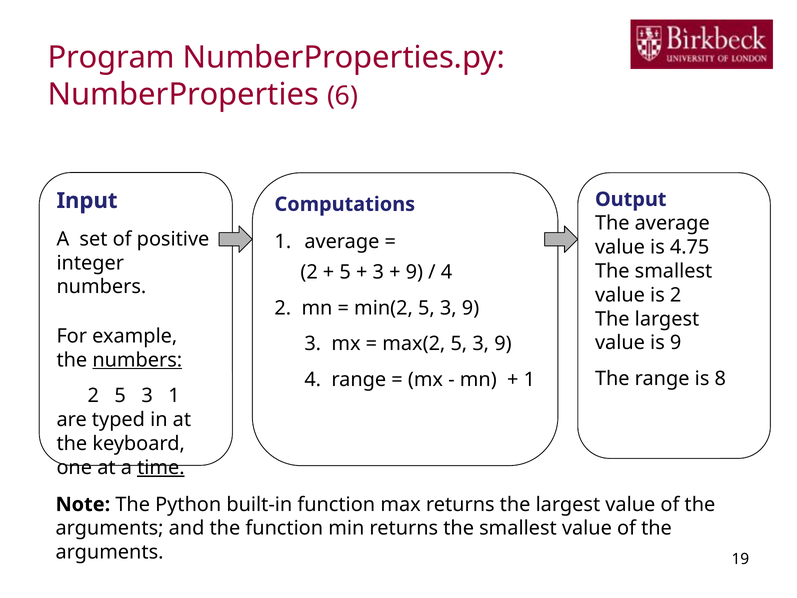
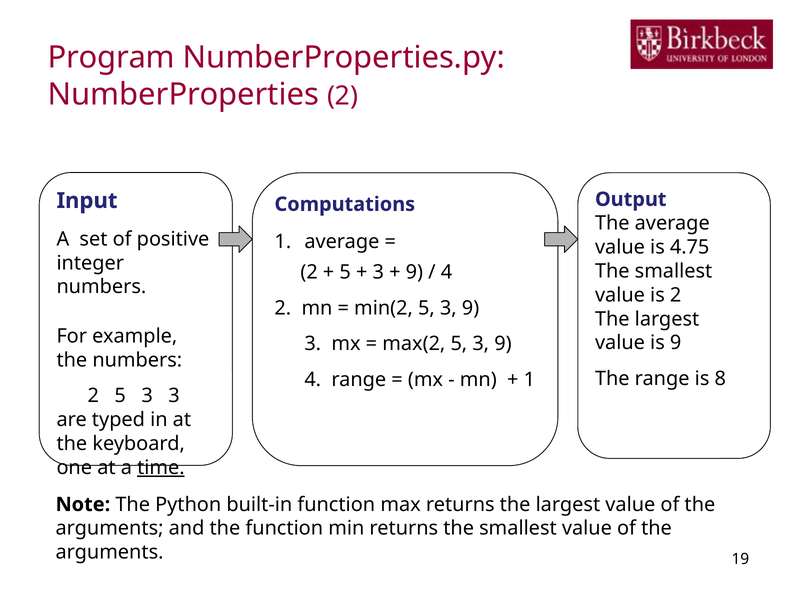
NumberProperties 6: 6 -> 2
numbers at (137, 360) underline: present -> none
3 1: 1 -> 3
